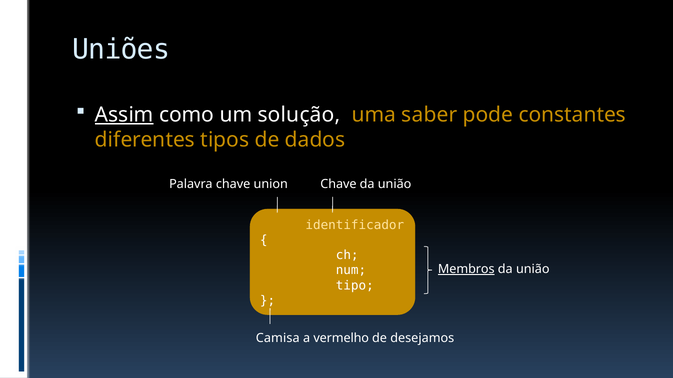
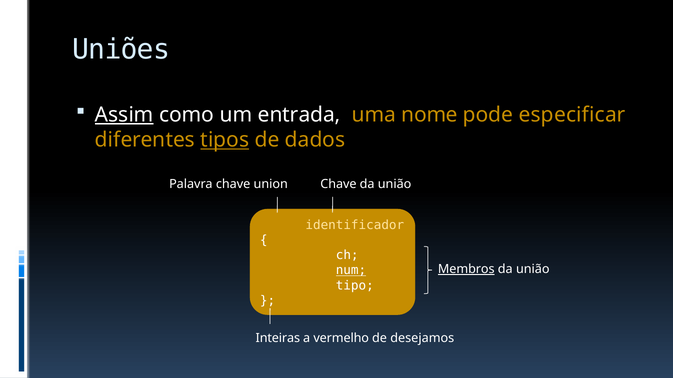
solução: solução -> entrada
saber: saber -> nome
constantes: constantes -> especificar
tipos underline: none -> present
num underline: none -> present
Camisa: Camisa -> Inteiras
